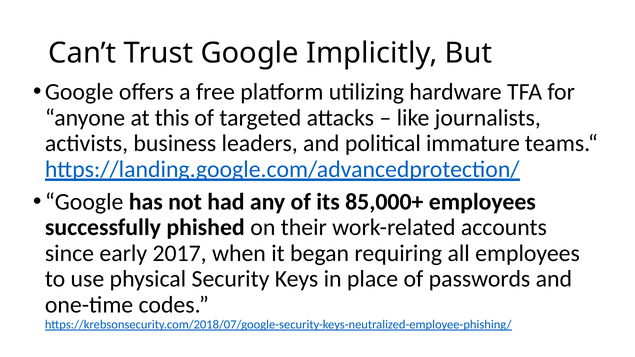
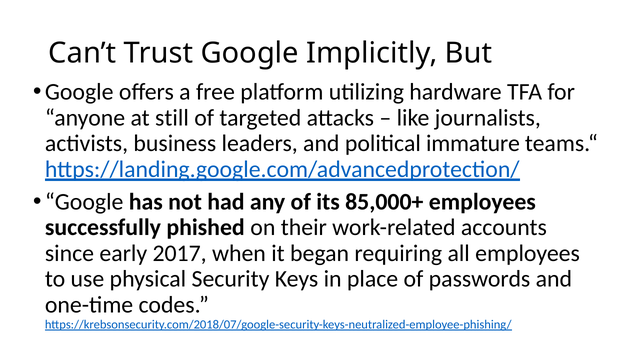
this: this -> still
